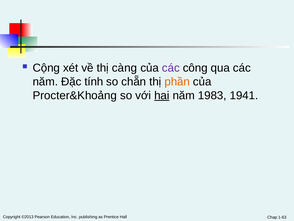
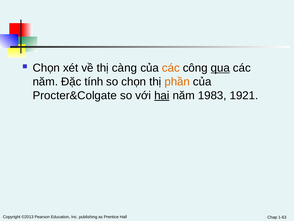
Cộng at (46, 68): Cộng -> Chọn
các at (171, 68) colour: purple -> orange
qua underline: none -> present
so chẵn: chẵn -> chọn
Procter&Khoảng: Procter&Khoảng -> Procter&Colgate
1941: 1941 -> 1921
